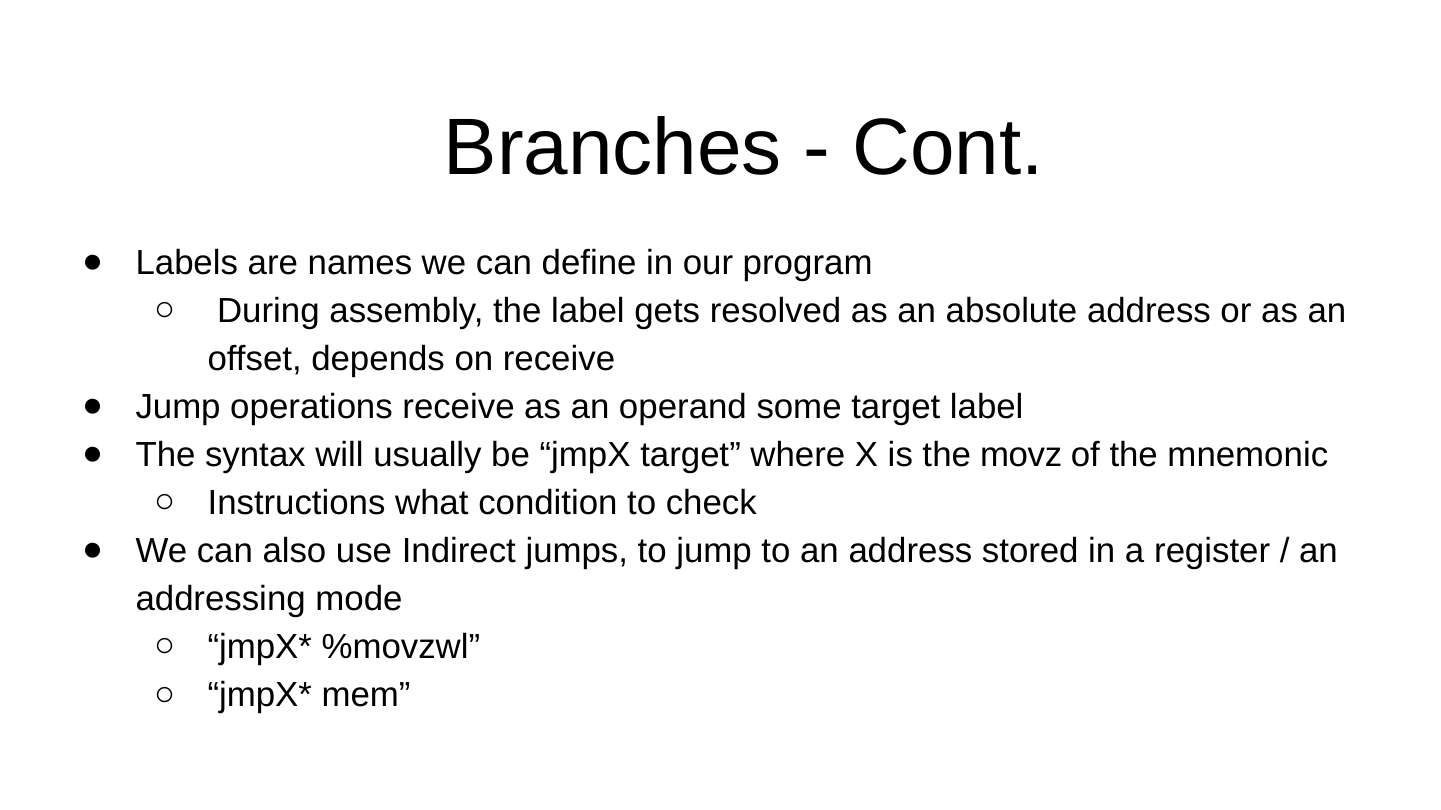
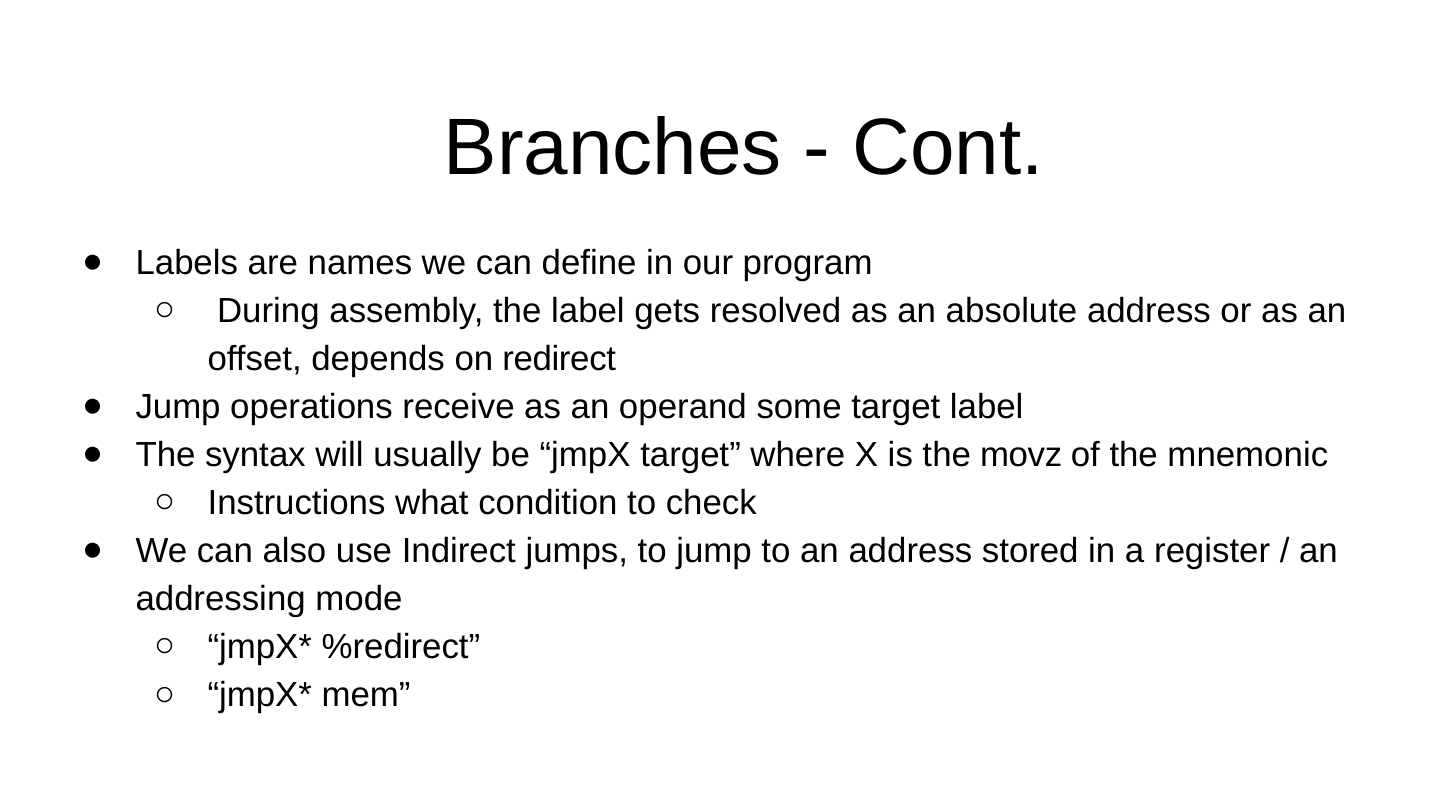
on receive: receive -> redirect
%movzwl: %movzwl -> %redirect
